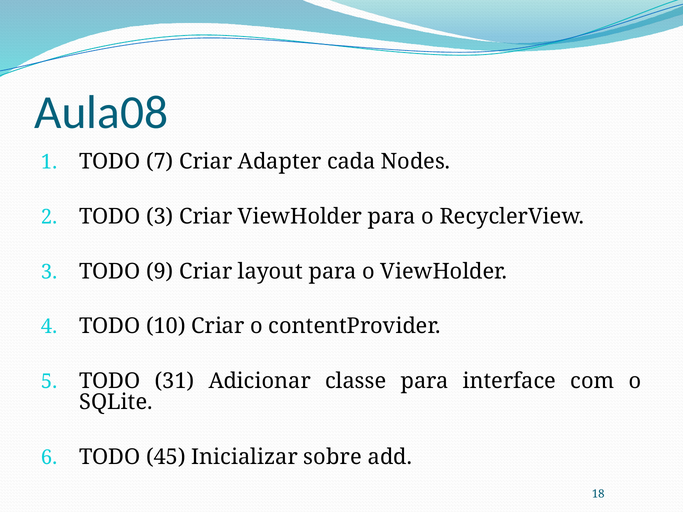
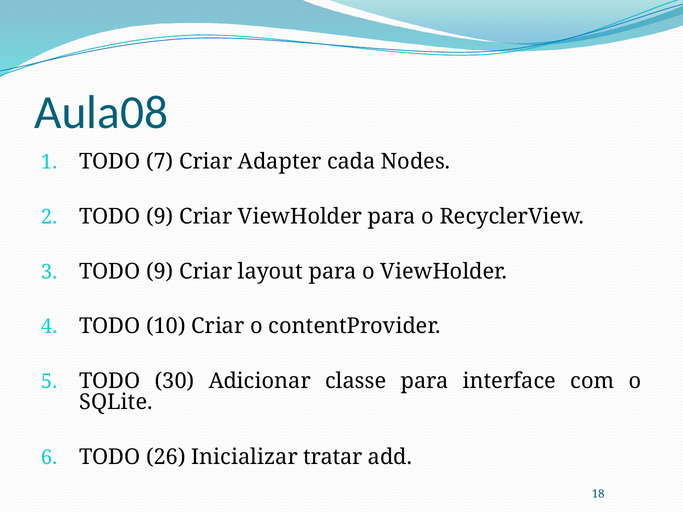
3 at (160, 217): 3 -> 9
31: 31 -> 30
45: 45 -> 26
sobre: sobre -> tratar
